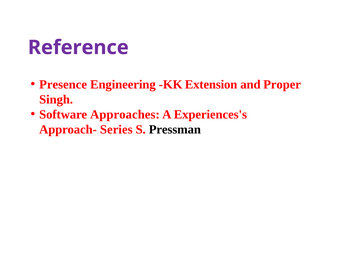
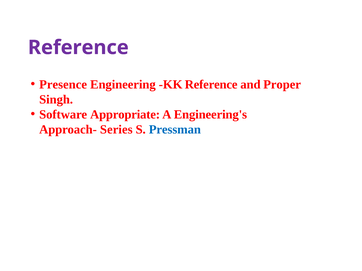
KK Extension: Extension -> Reference
Approaches: Approaches -> Appropriate
Experiences's: Experiences's -> Engineering's
Pressman colour: black -> blue
